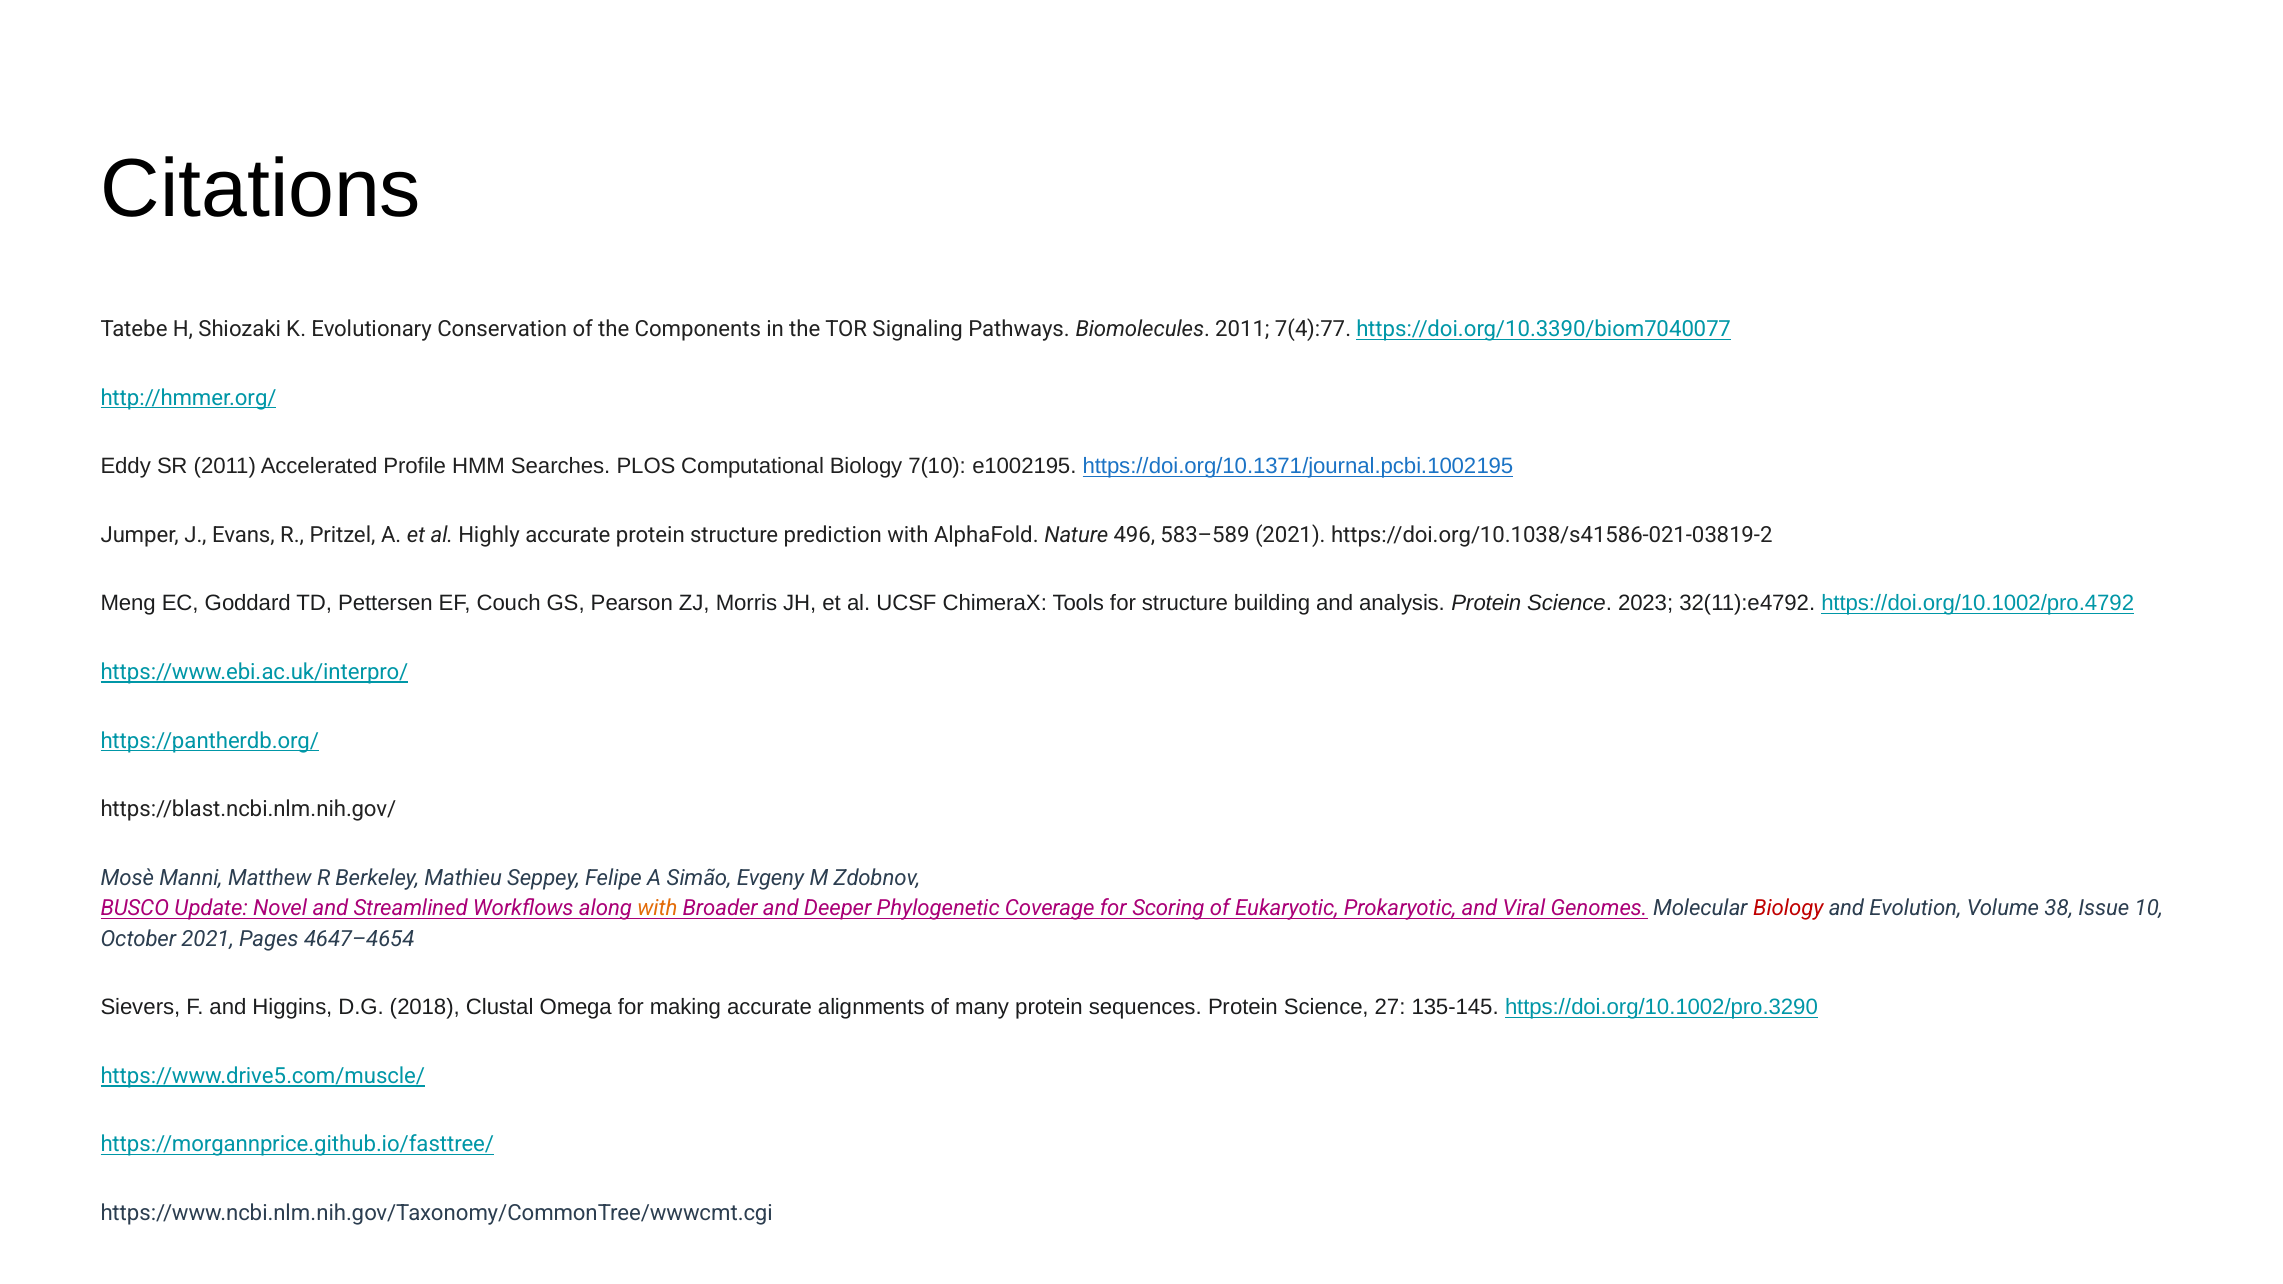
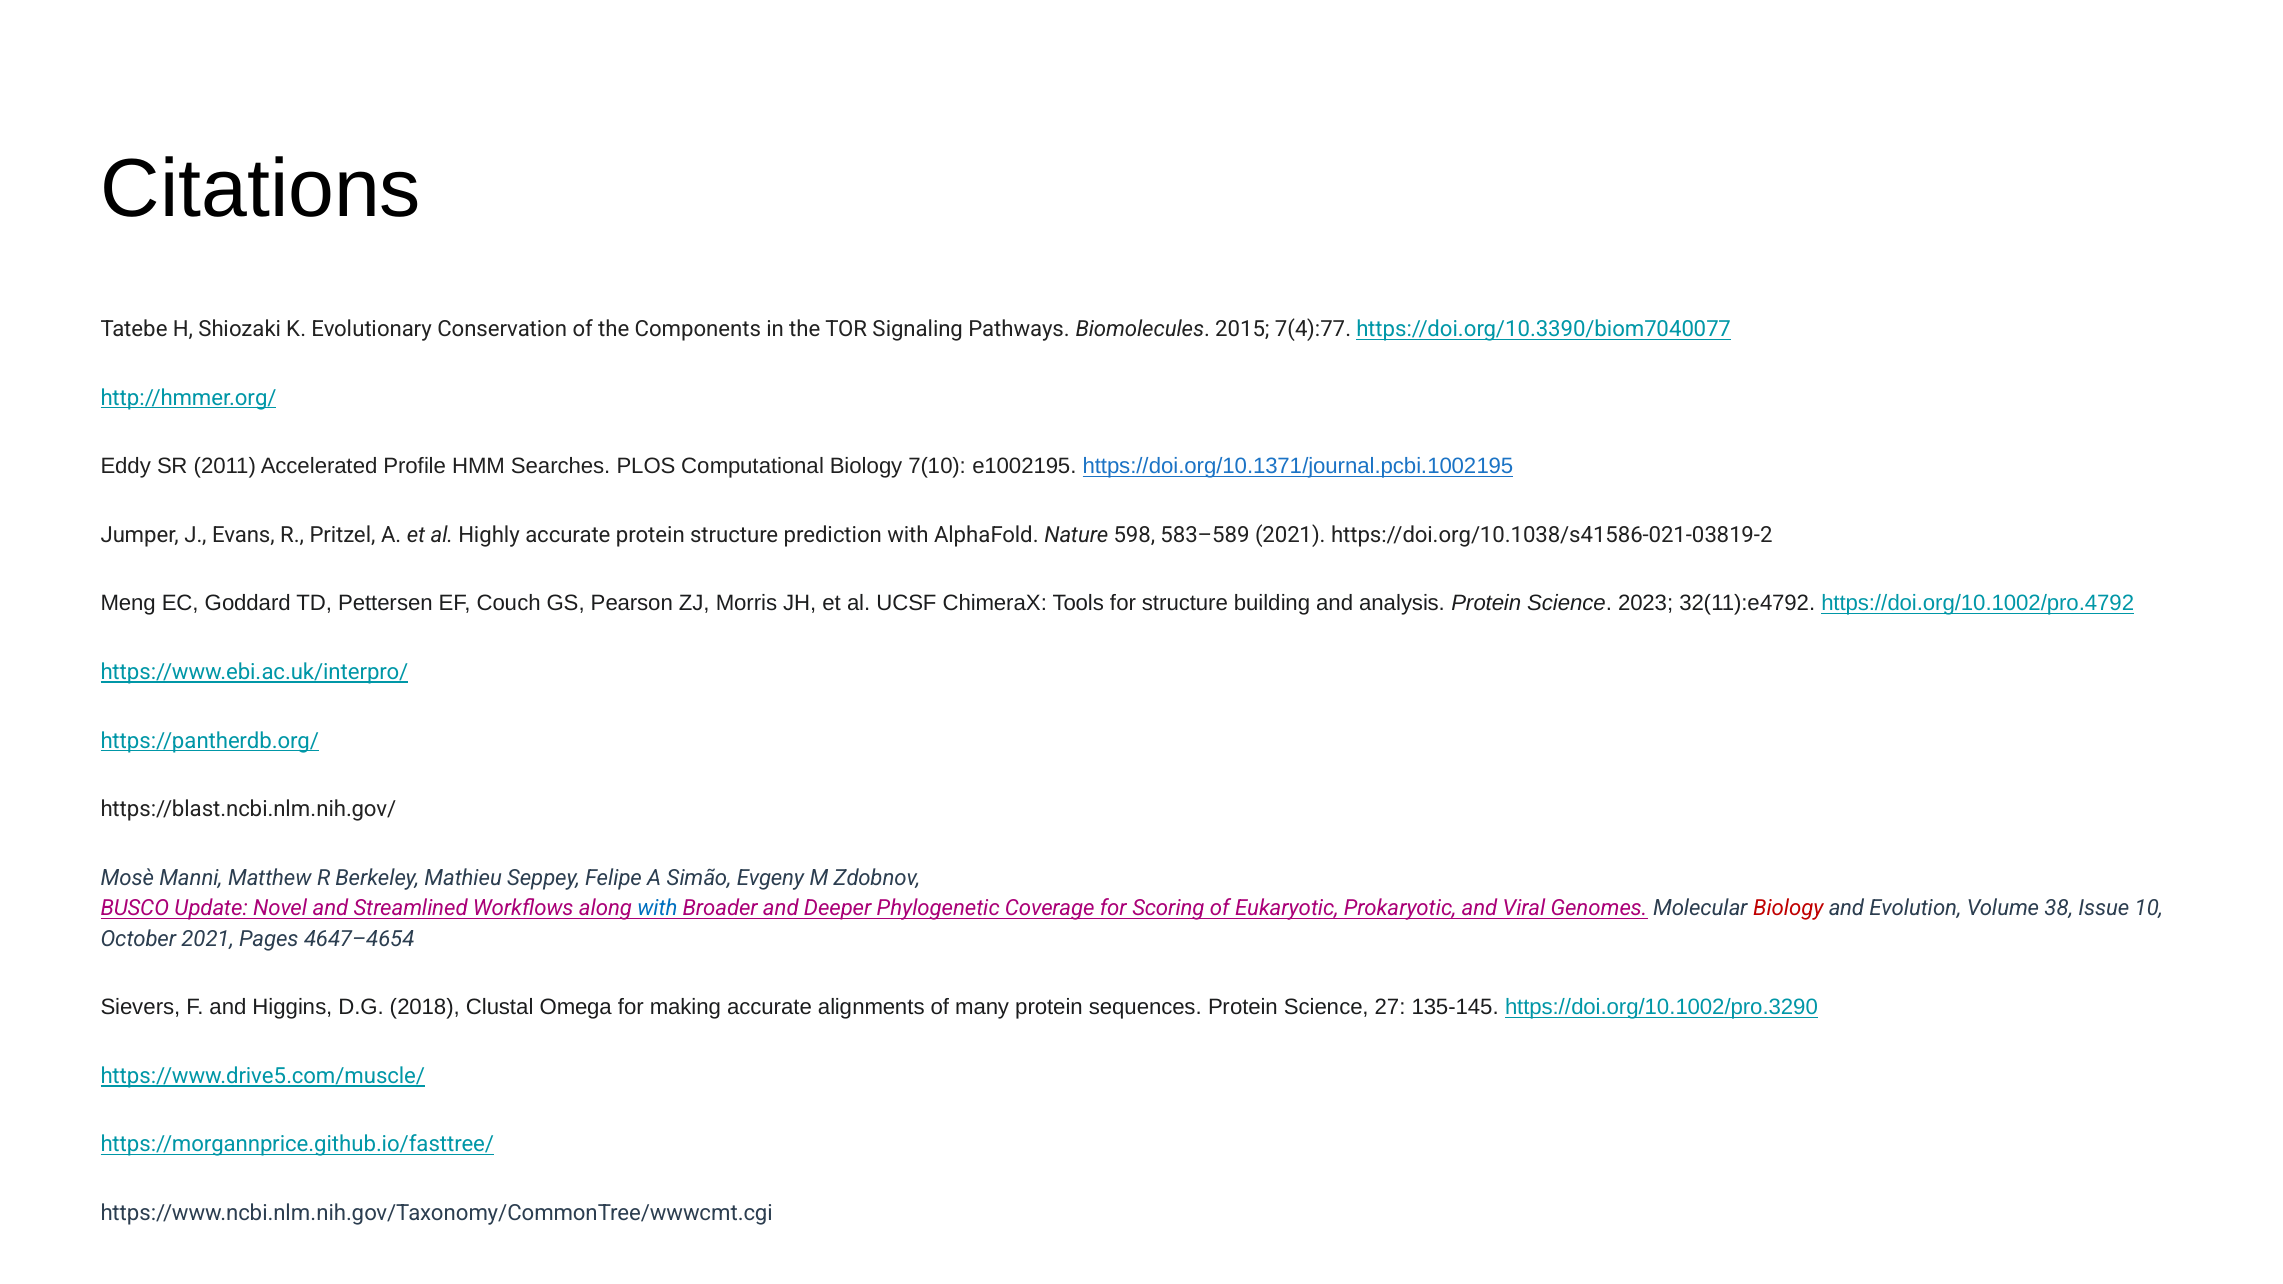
Biomolecules 2011: 2011 -> 2015
496: 496 -> 598
with at (657, 909) colour: orange -> blue
